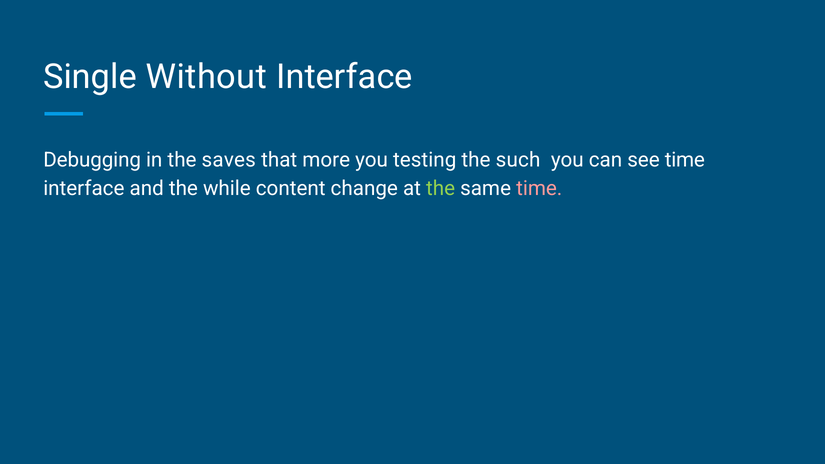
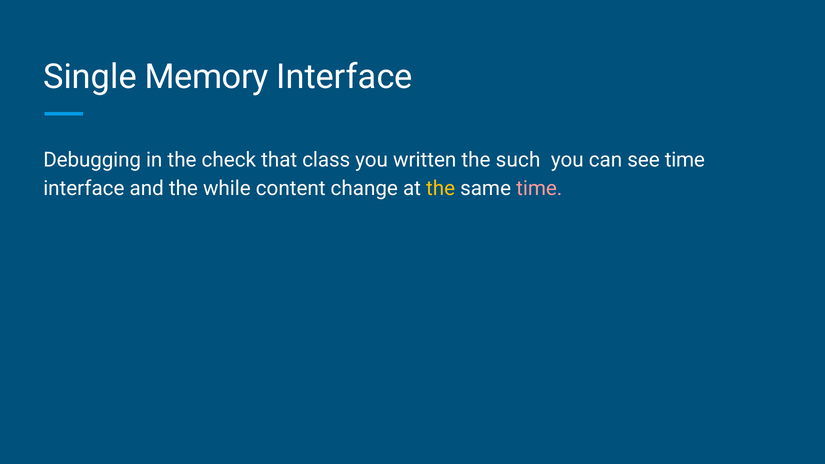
Without: Without -> Memory
saves: saves -> check
more: more -> class
testing: testing -> written
the at (441, 189) colour: light green -> yellow
